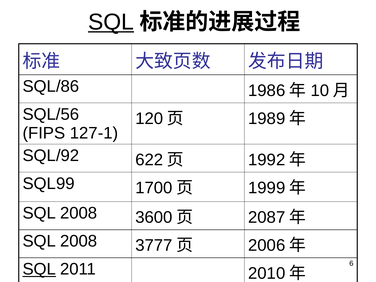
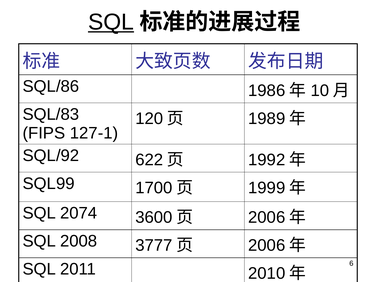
SQL/56: SQL/56 -> SQL/83
2008 at (79, 213): 2008 -> 2074
2087 at (267, 217): 2087 -> 2006
SQL at (39, 269) underline: present -> none
